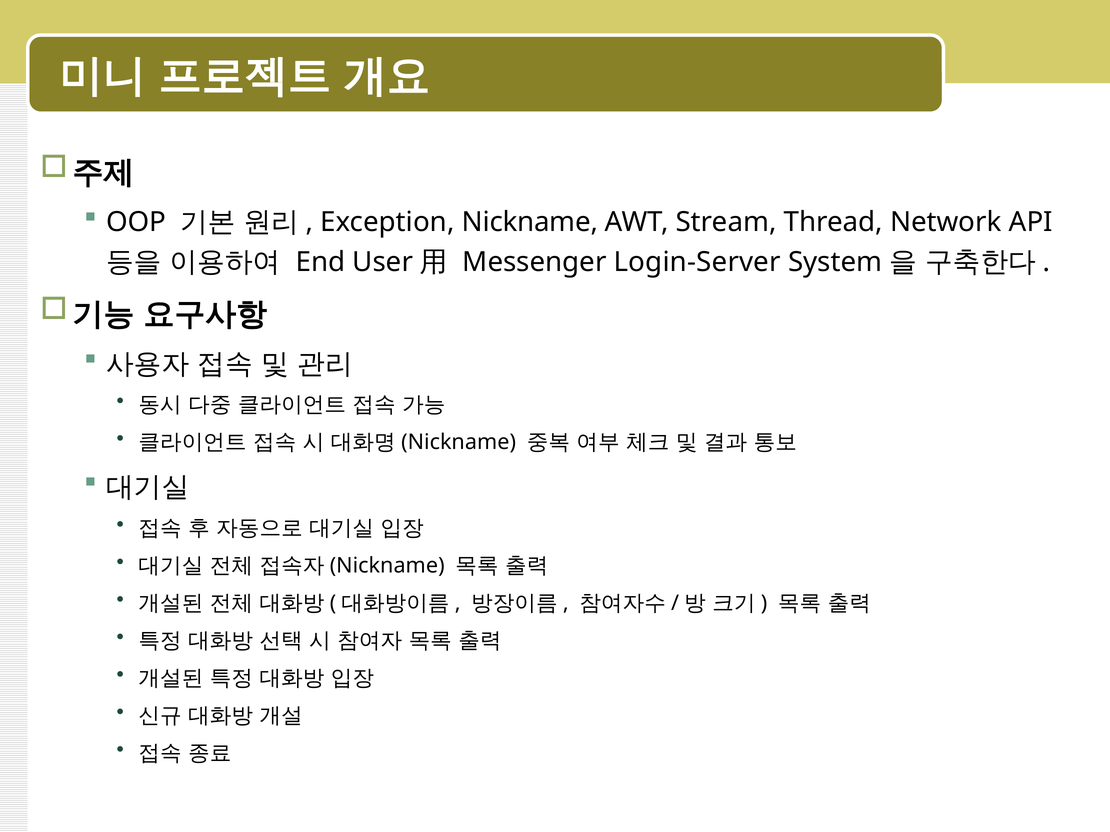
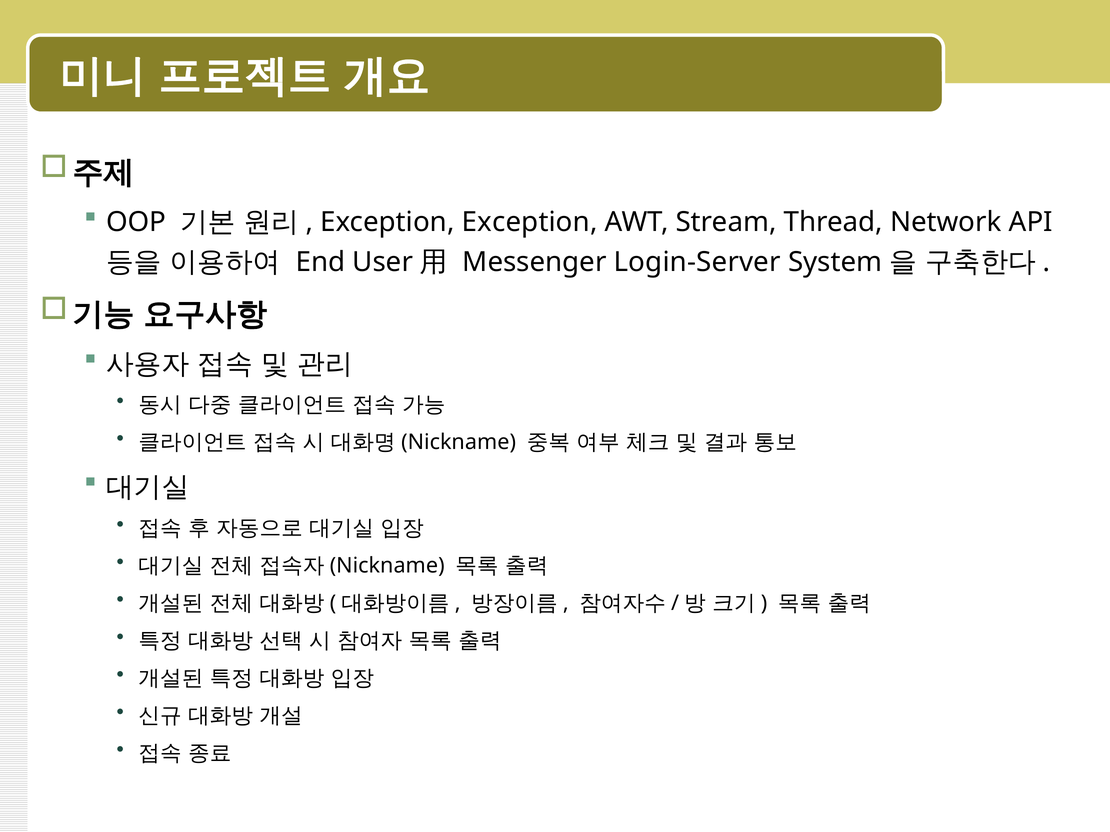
Exception Nickname: Nickname -> Exception
